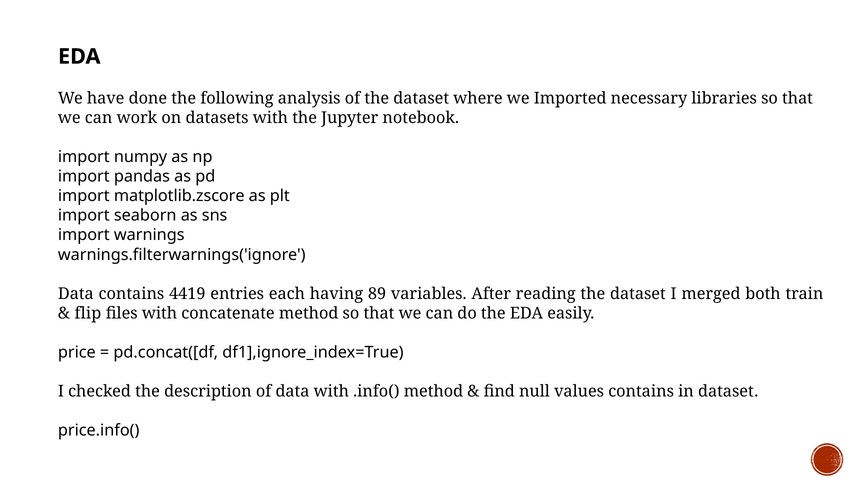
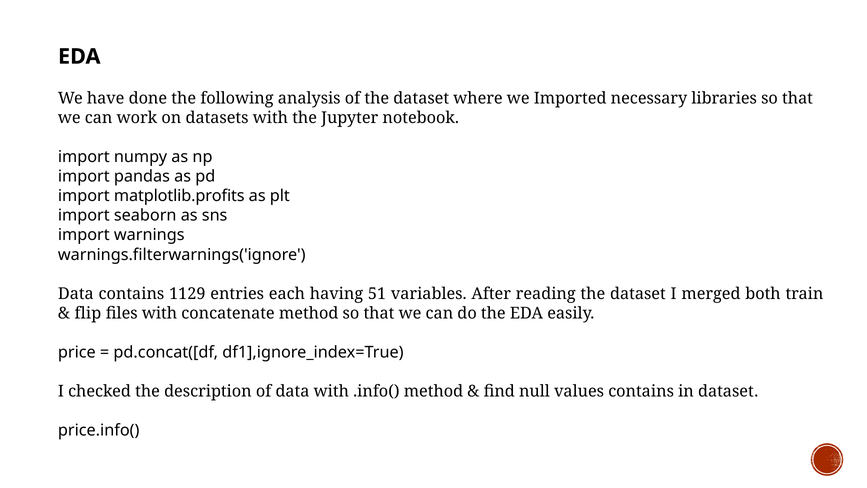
matplotlib.zscore: matplotlib.zscore -> matplotlib.profits
4419: 4419 -> 1129
89: 89 -> 51
